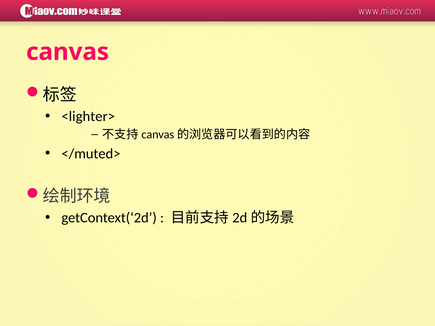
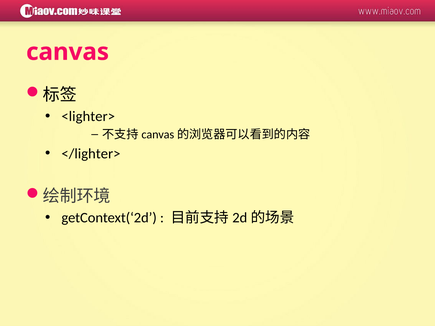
</muted>: </muted> -> </lighter>
